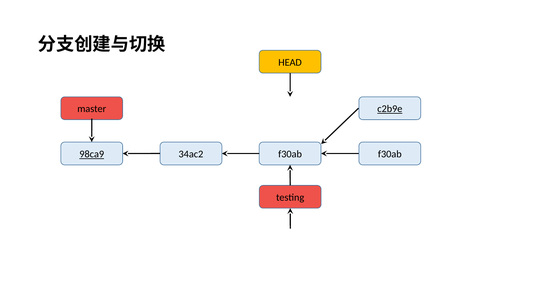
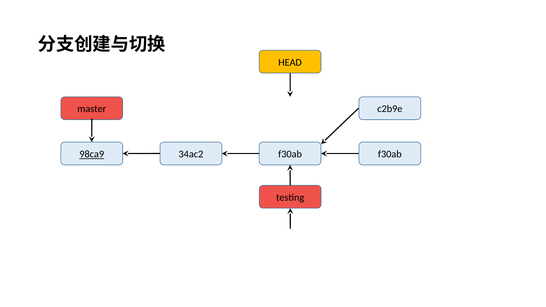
c2b9e underline: present -> none
